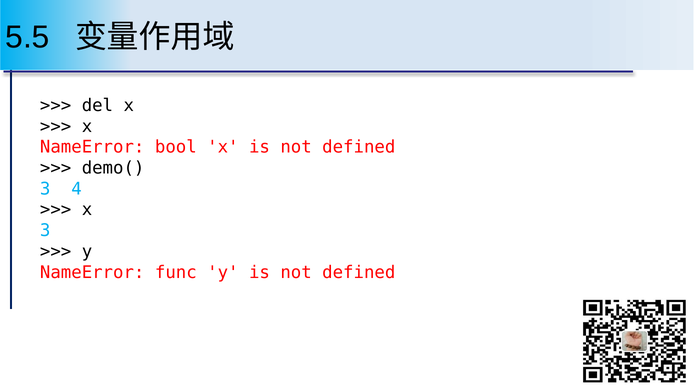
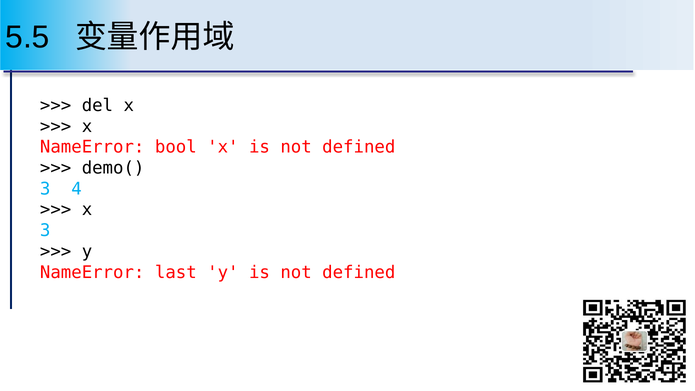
func: func -> last
